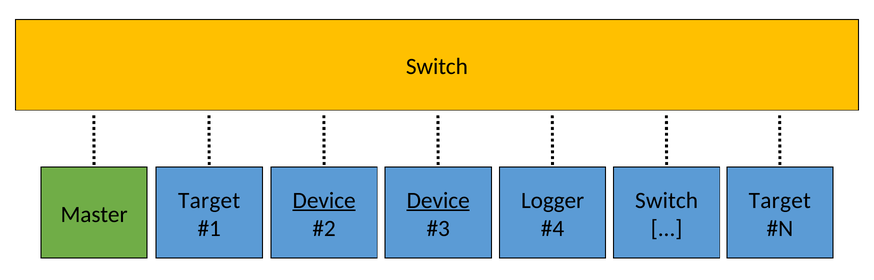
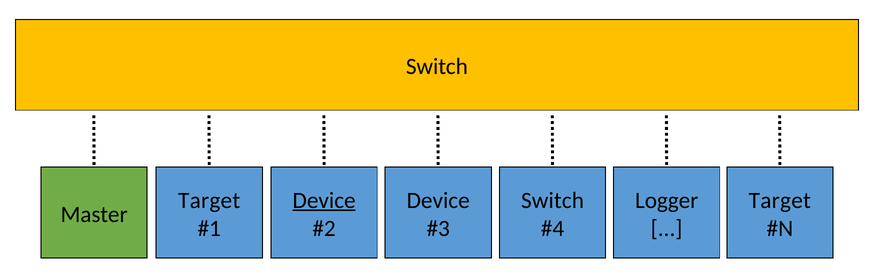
Device at (438, 200) underline: present -> none
Logger at (553, 200): Logger -> Switch
Switch at (667, 200): Switch -> Logger
